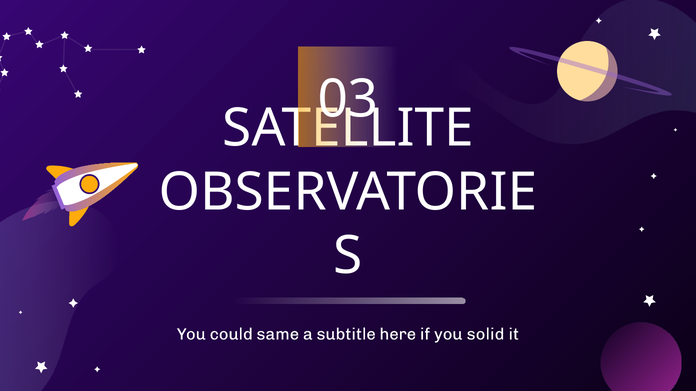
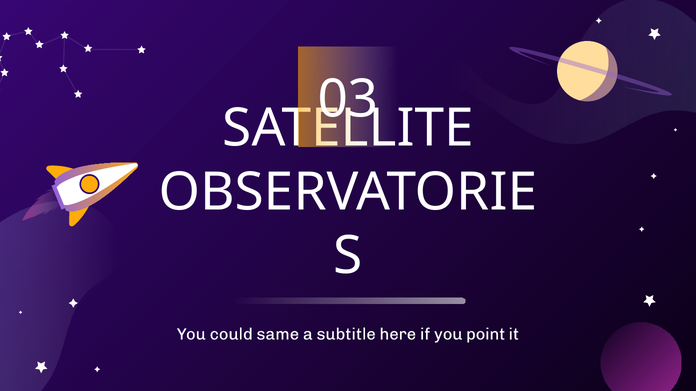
solid: solid -> point
